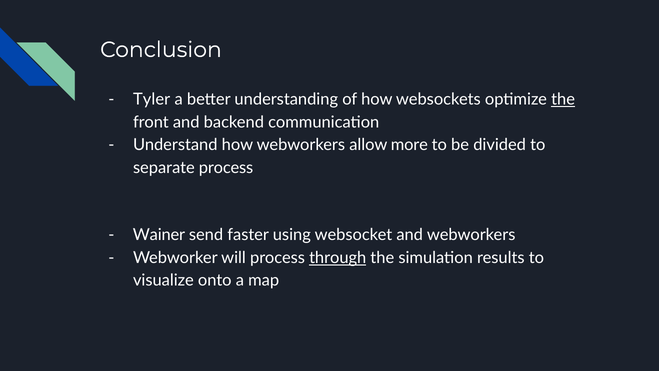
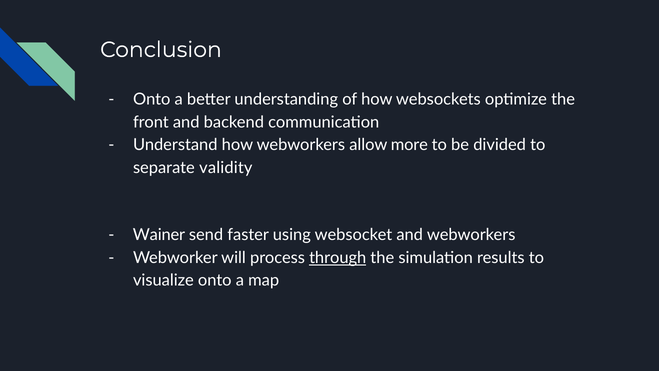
Tyler at (152, 99): Tyler -> Onto
the at (563, 99) underline: present -> none
separate process: process -> validity
